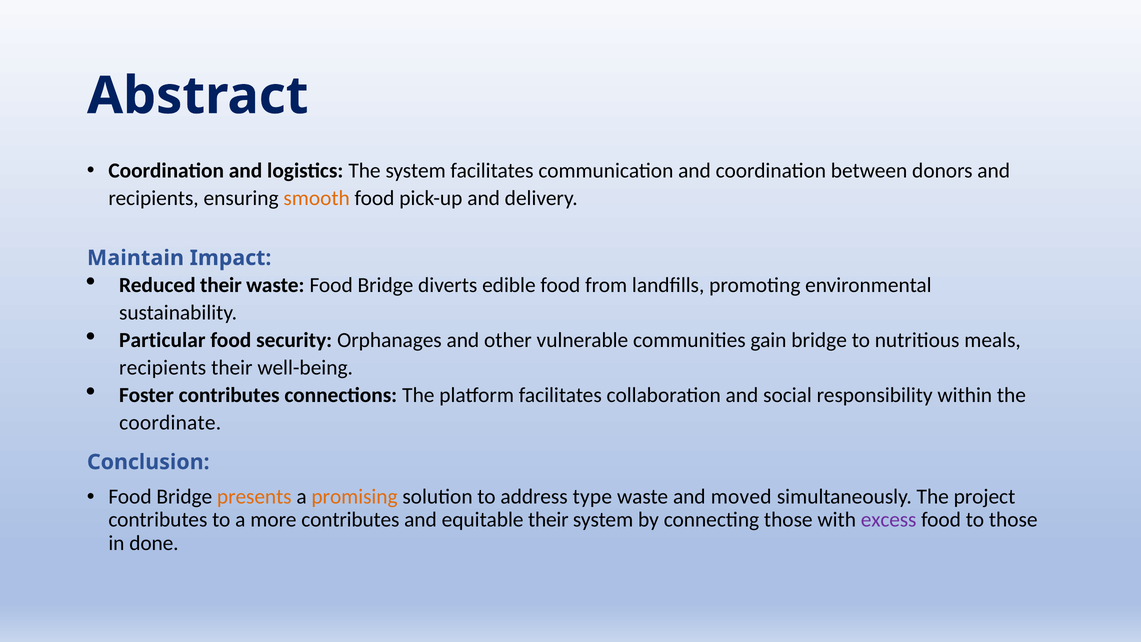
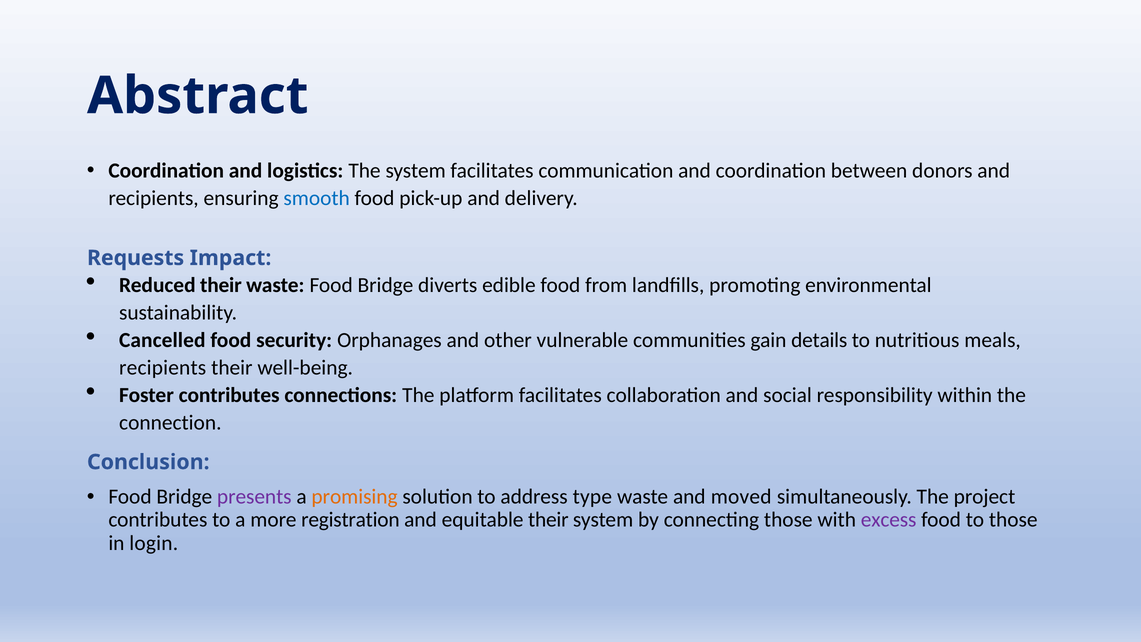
smooth colour: orange -> blue
Maintain: Maintain -> Requests
Particular: Particular -> Cancelled
gain bridge: bridge -> details
coordinate: coordinate -> connection
presents colour: orange -> purple
more contributes: contributes -> registration
done: done -> login
